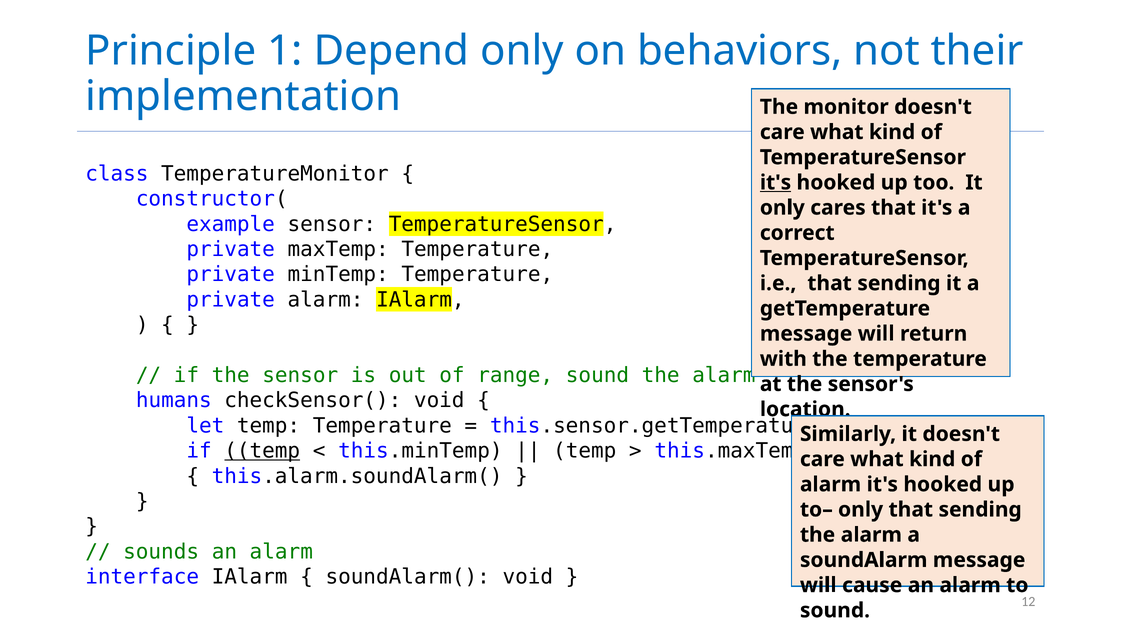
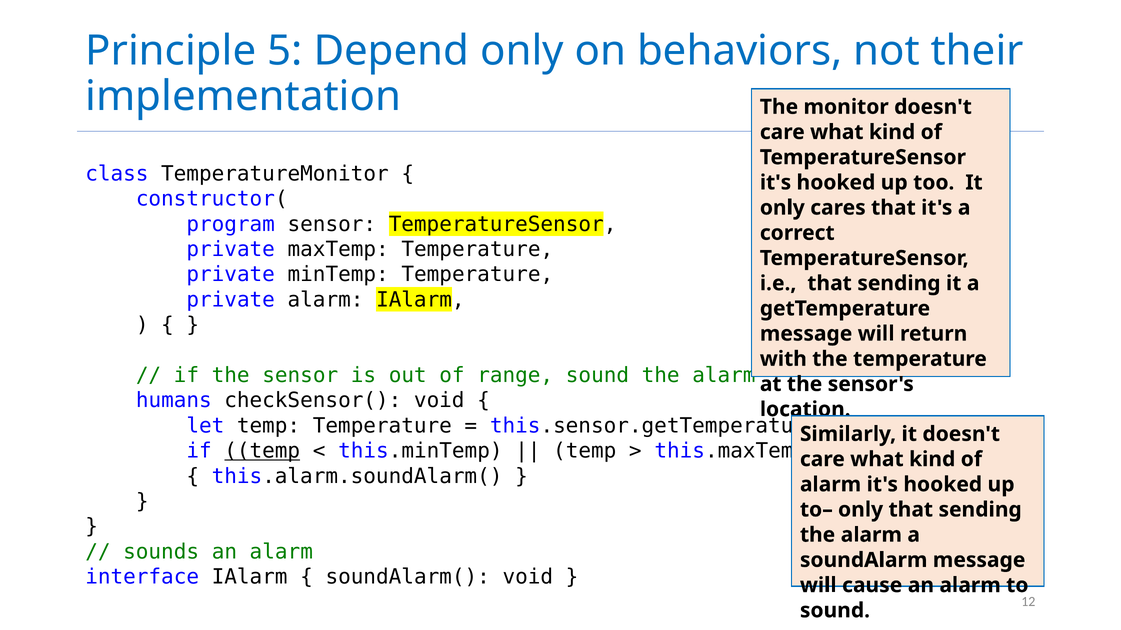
1: 1 -> 5
it's at (776, 183) underline: present -> none
example: example -> program
